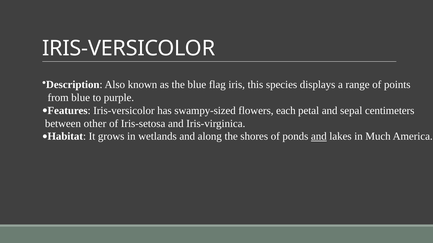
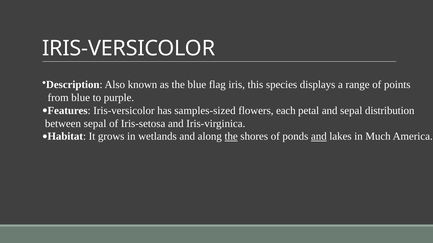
swampy-sized: swampy-sized -> samples-sized
centimeters: centimeters -> distribution
between other: other -> sepal
the at (231, 137) underline: none -> present
